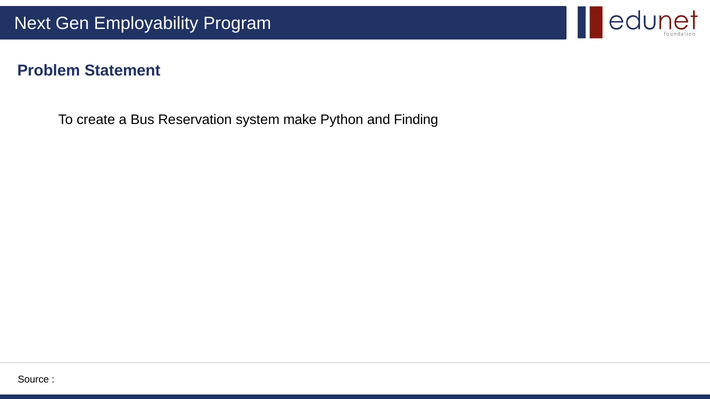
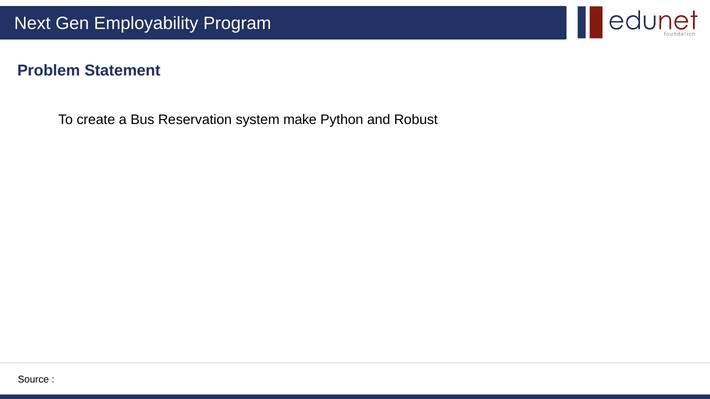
Finding: Finding -> Robust
